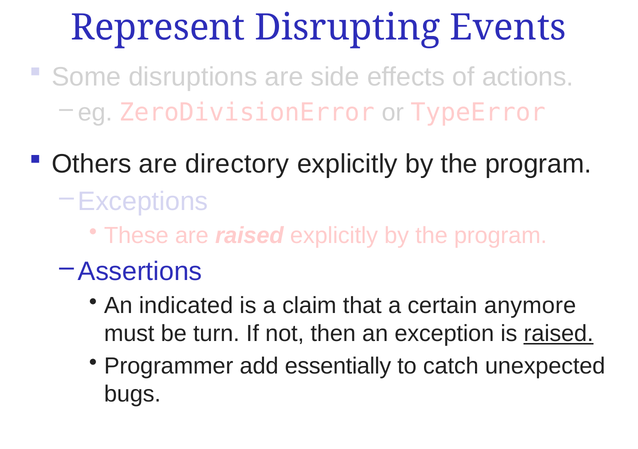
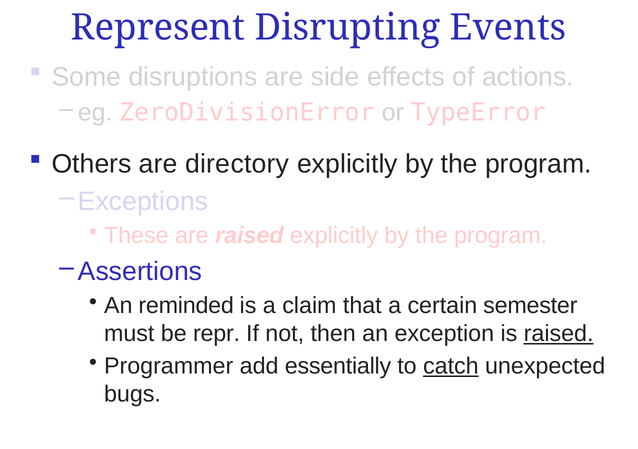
indicated: indicated -> reminded
anymore: anymore -> semester
turn: turn -> repr
catch underline: none -> present
